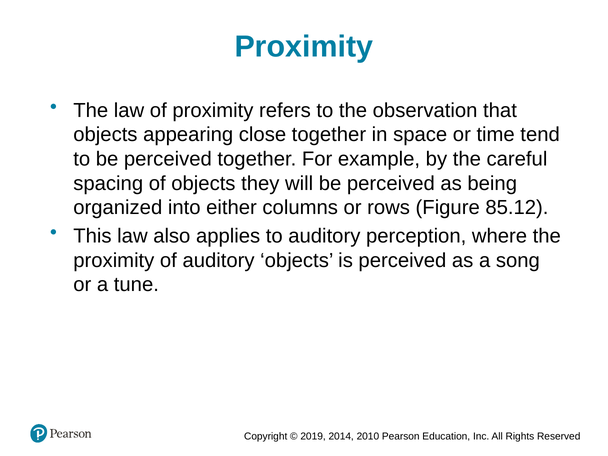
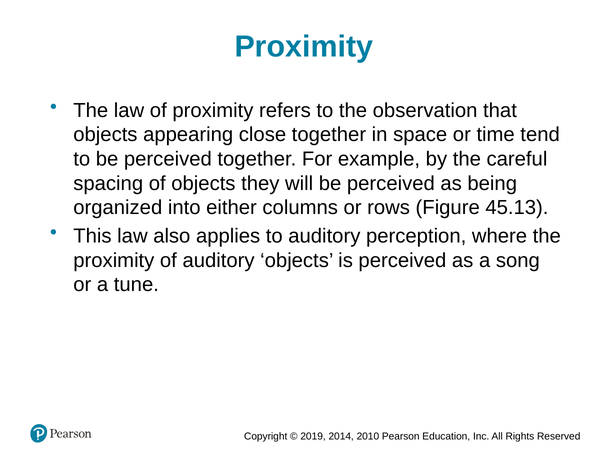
85.12: 85.12 -> 45.13
